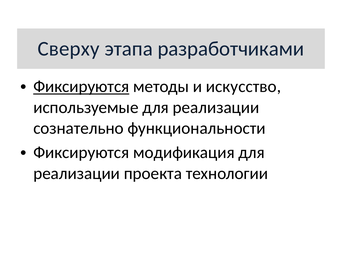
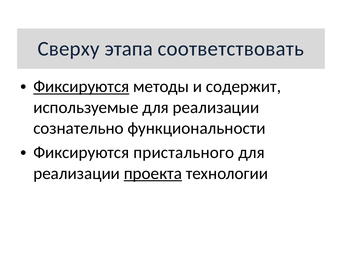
разработчиками: разработчиками -> соответствовать
искусство: искусство -> содержит
модификация: модификация -> пристального
проекта underline: none -> present
